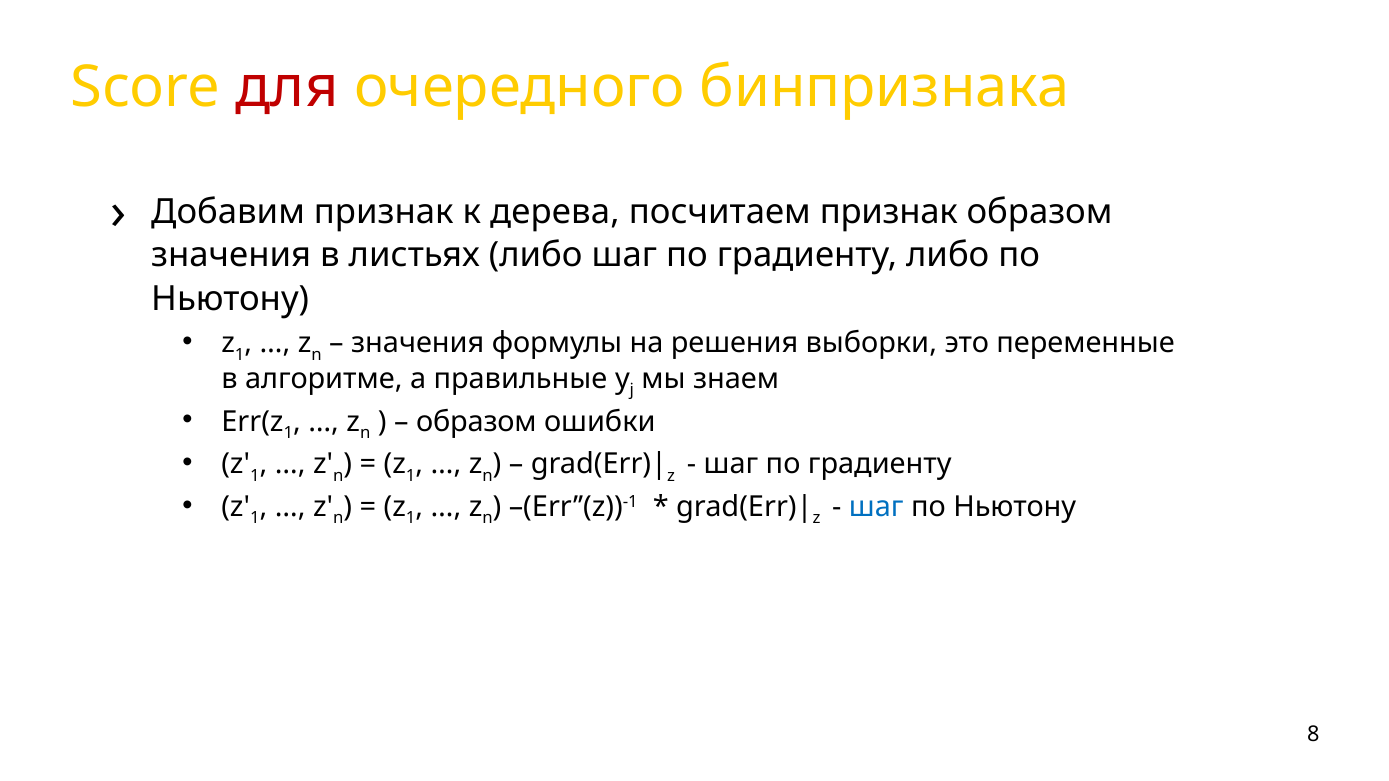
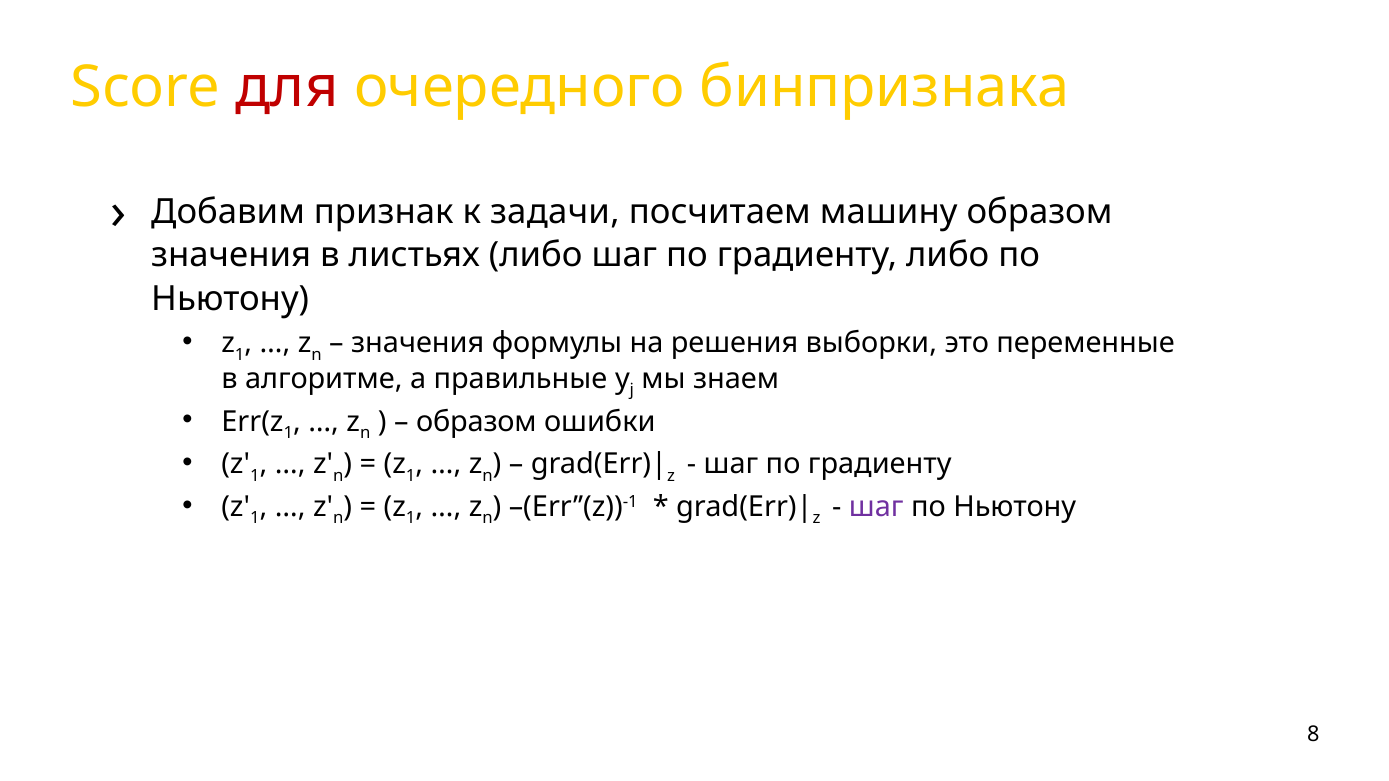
дерева: дерева -> задачи
посчитаем признак: признак -> машину
шаг at (876, 507) colour: blue -> purple
